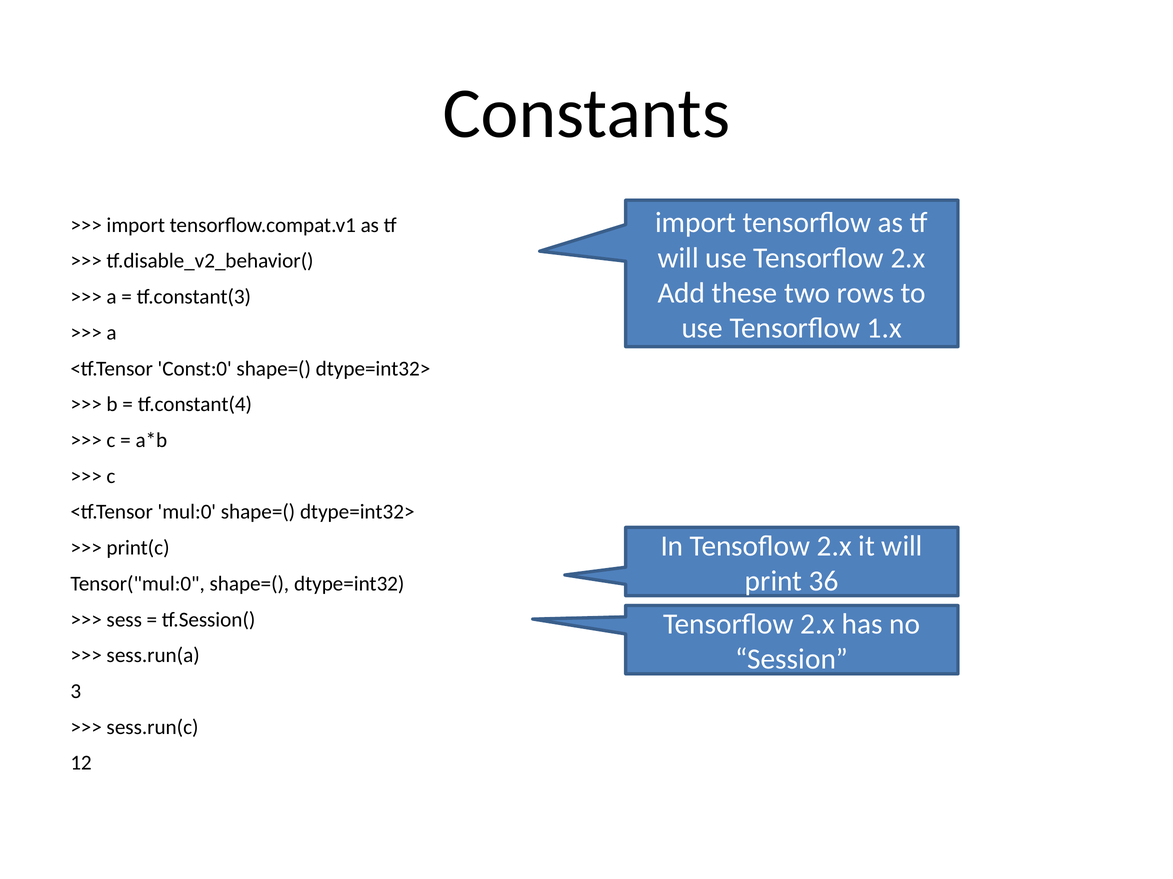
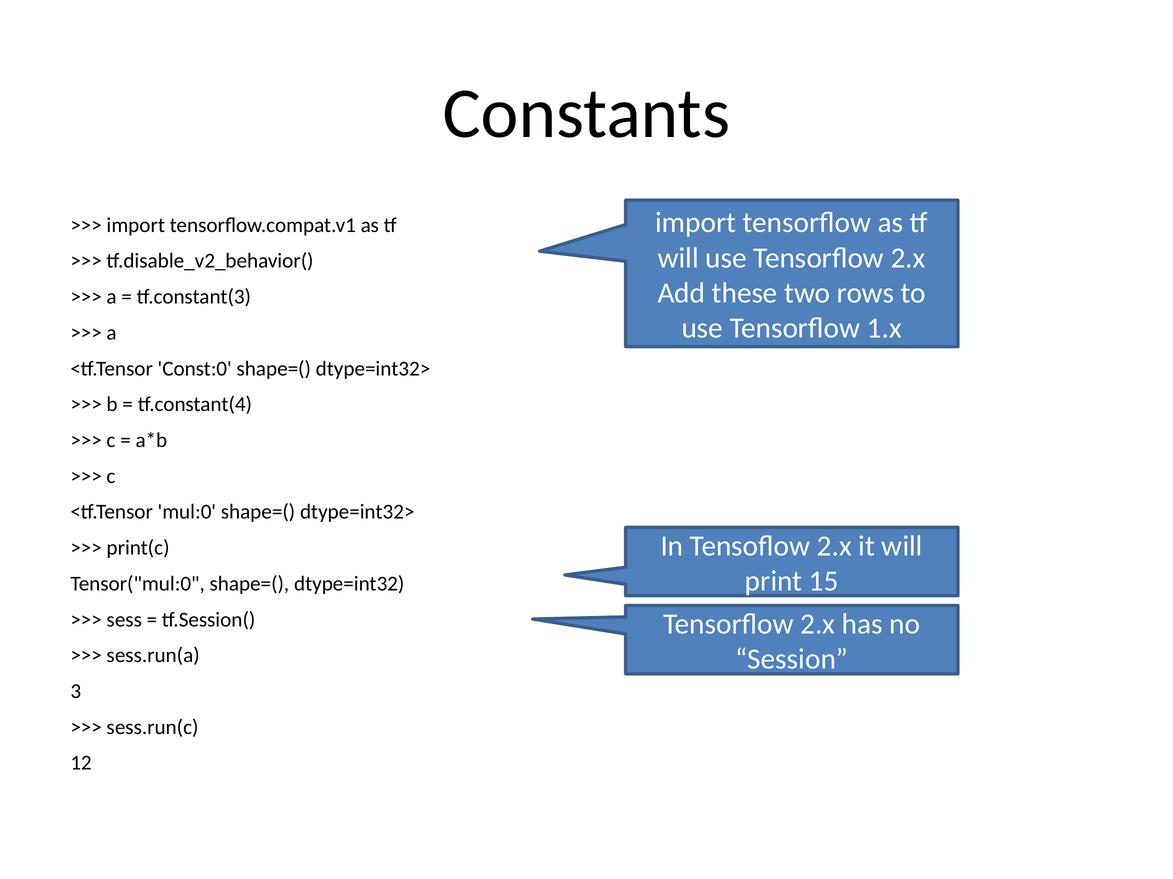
36: 36 -> 15
